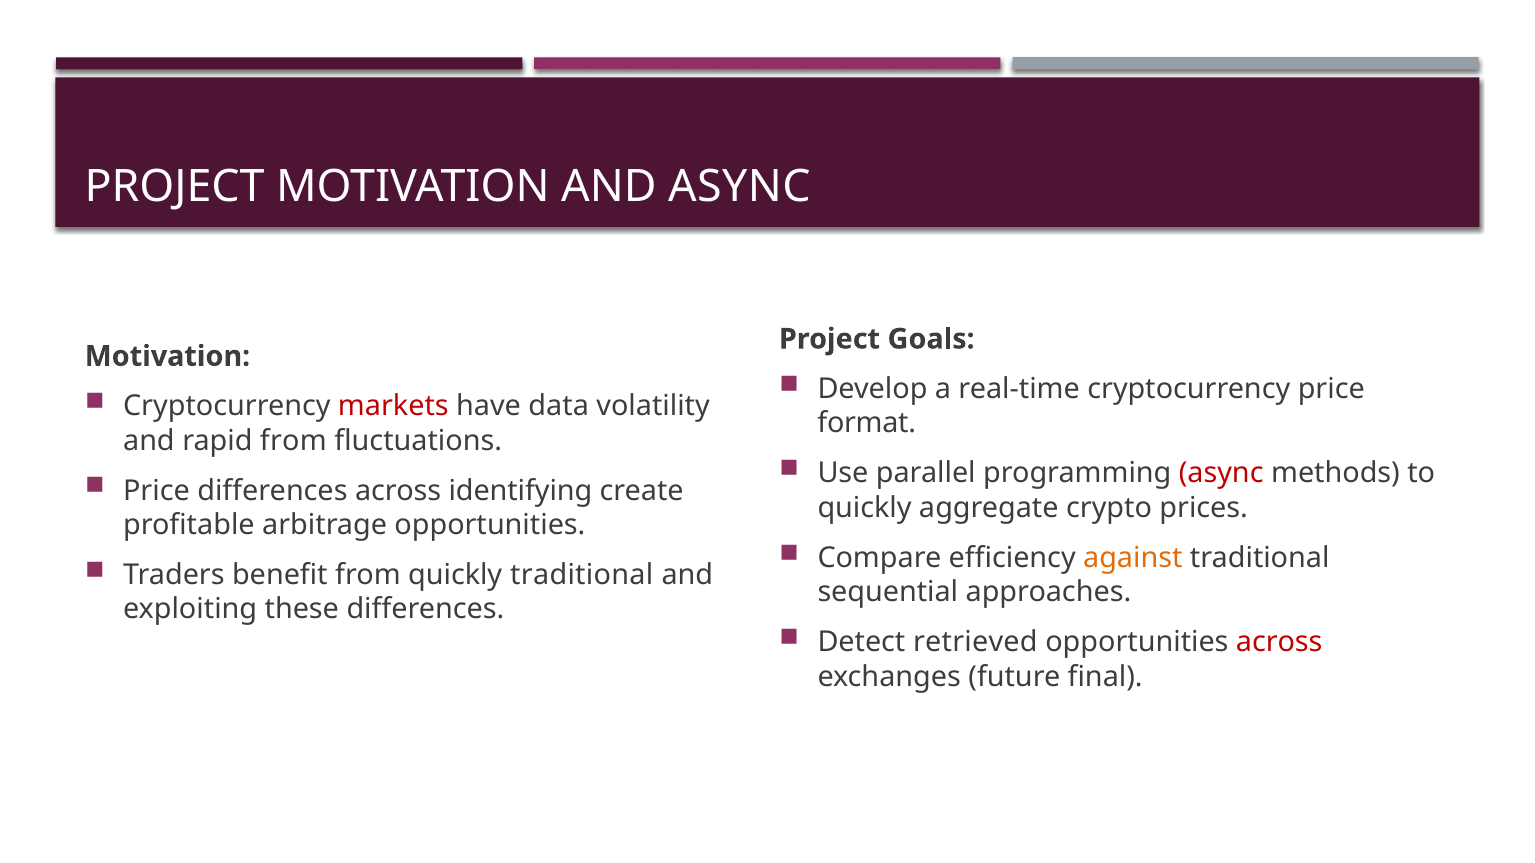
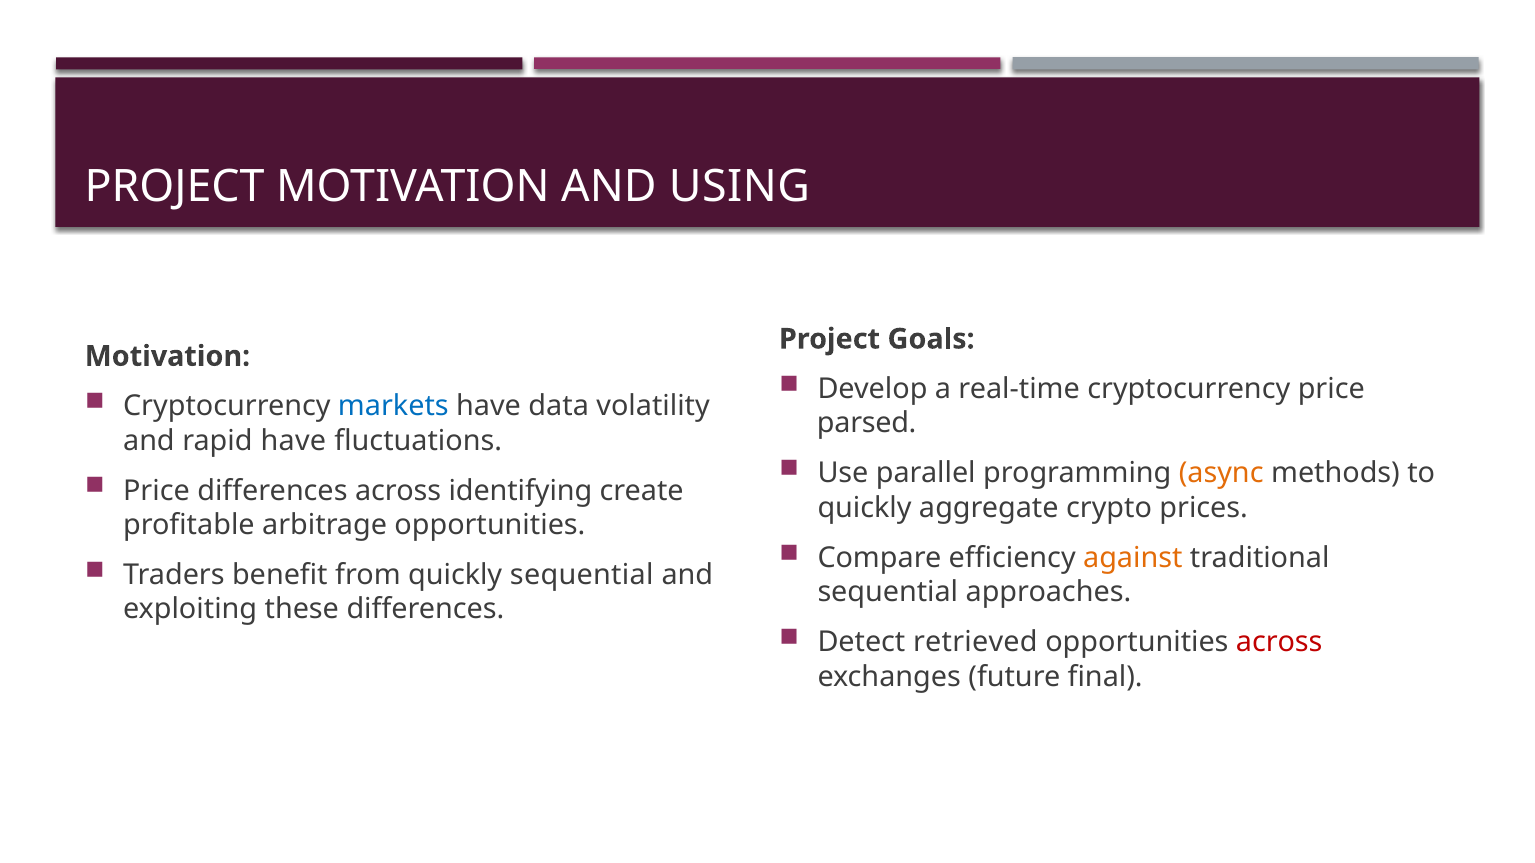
AND ASYNC: ASYNC -> USING
markets colour: red -> blue
format: format -> parsed
rapid from: from -> have
async at (1221, 474) colour: red -> orange
quickly traditional: traditional -> sequential
